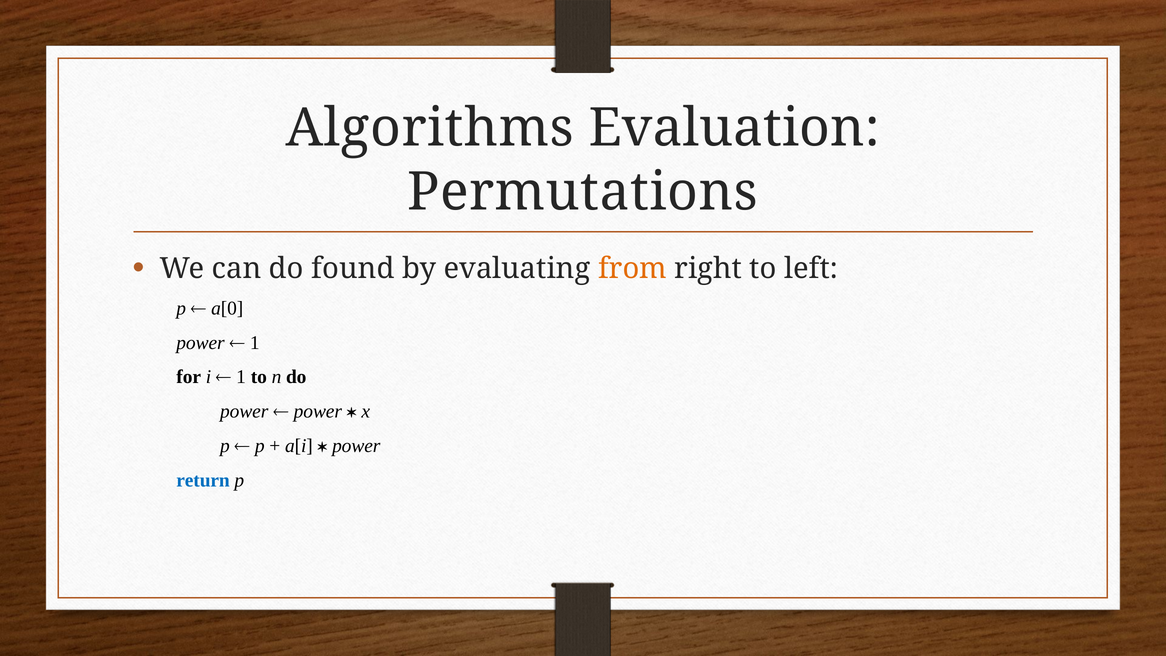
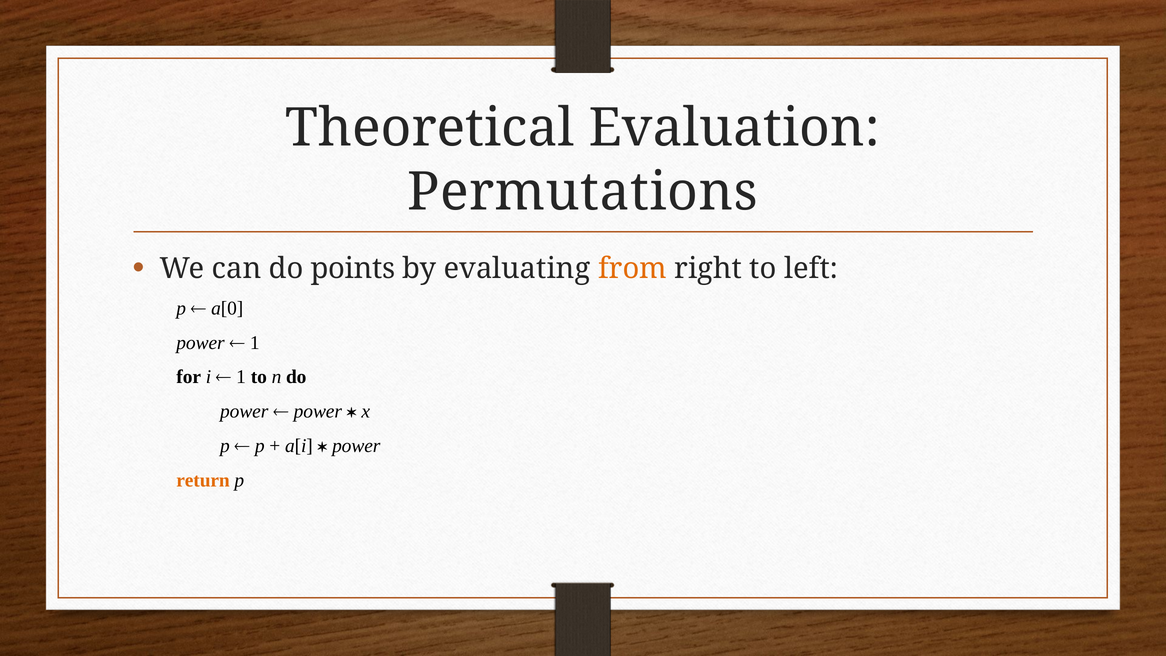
Algorithms: Algorithms -> Theoretical
found: found -> points
return colour: blue -> orange
